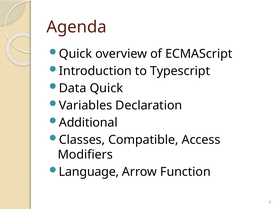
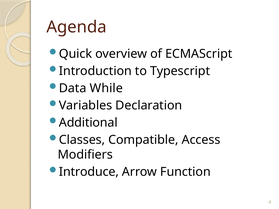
Data Quick: Quick -> While
Language: Language -> Introduce
